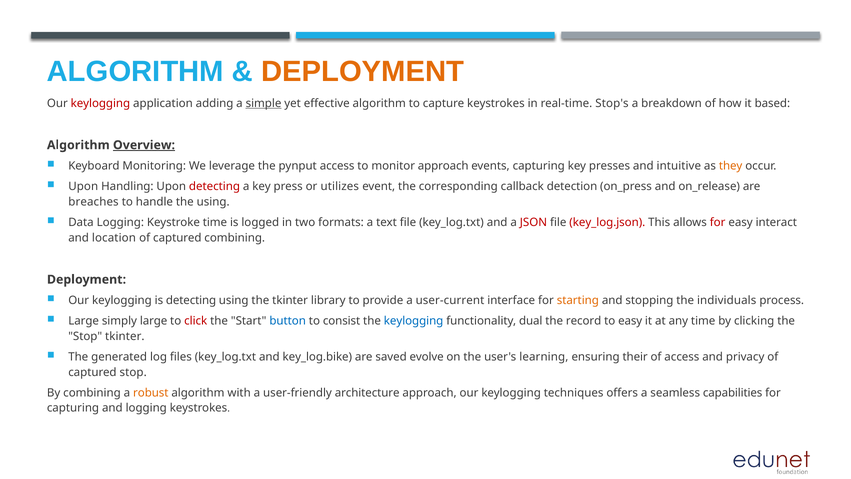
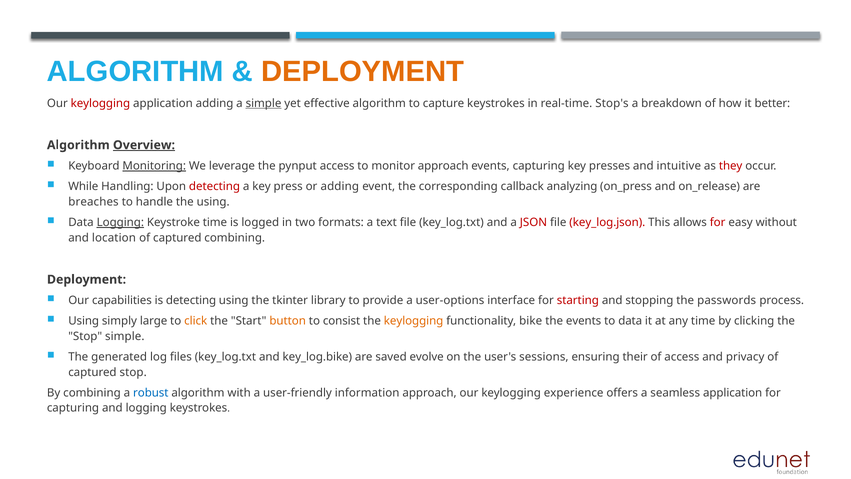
based: based -> better
Monitoring underline: none -> present
they colour: orange -> red
Upon at (83, 187): Upon -> While
or utilizes: utilizes -> adding
detection: detection -> analyzing
Logging at (120, 222) underline: none -> present
interact: interact -> without
keylogging at (122, 300): keylogging -> capabilities
user-current: user-current -> user-options
starting colour: orange -> red
individuals: individuals -> passwords
Large at (84, 321): Large -> Using
click colour: red -> orange
button colour: blue -> orange
keylogging at (414, 321) colour: blue -> orange
dual: dual -> bike
the record: record -> events
to easy: easy -> data
Stop tkinter: tkinter -> simple
learning: learning -> sessions
robust colour: orange -> blue
architecture: architecture -> information
techniques: techniques -> experience
seamless capabilities: capabilities -> application
